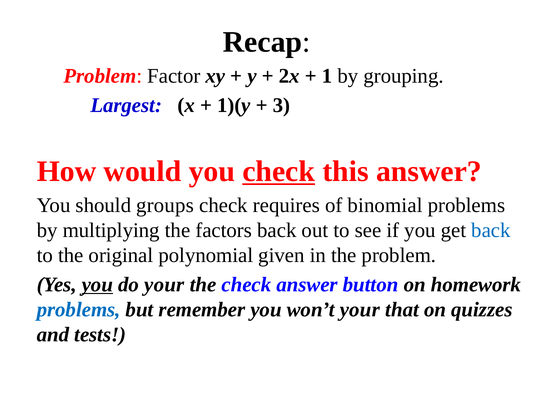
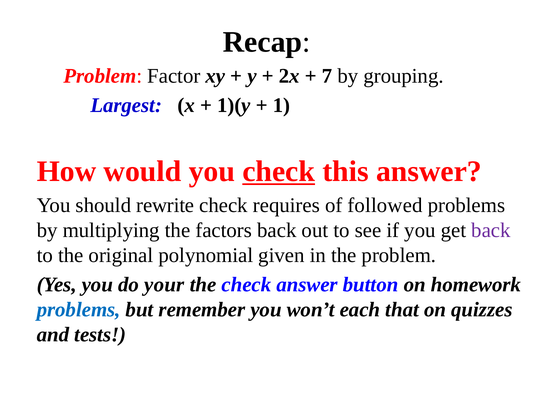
1: 1 -> 7
3: 3 -> 1
groups: groups -> rewrite
binomial: binomial -> followed
back at (491, 230) colour: blue -> purple
you at (97, 285) underline: present -> none
won’t your: your -> each
